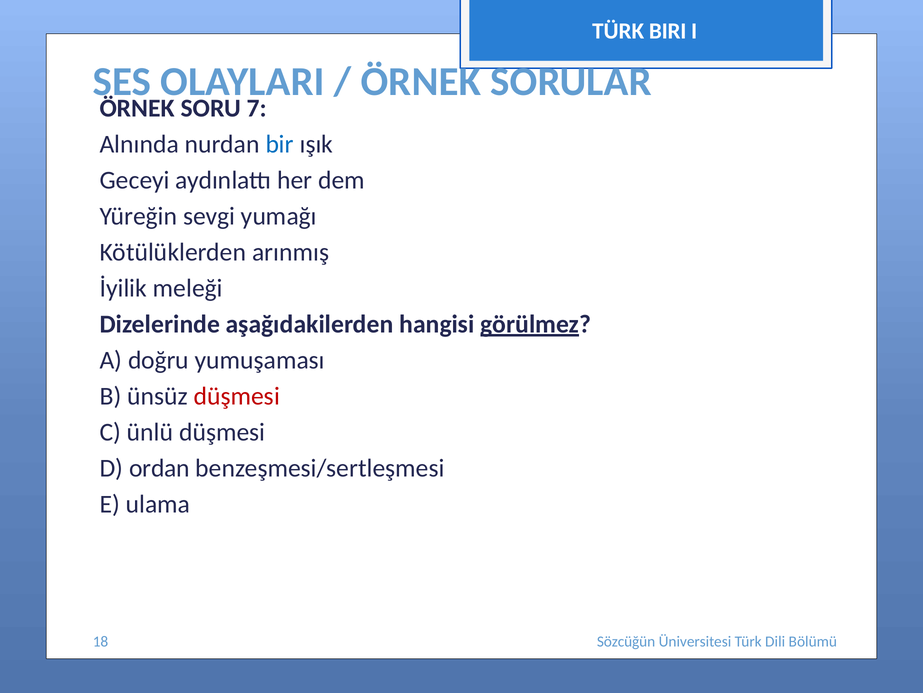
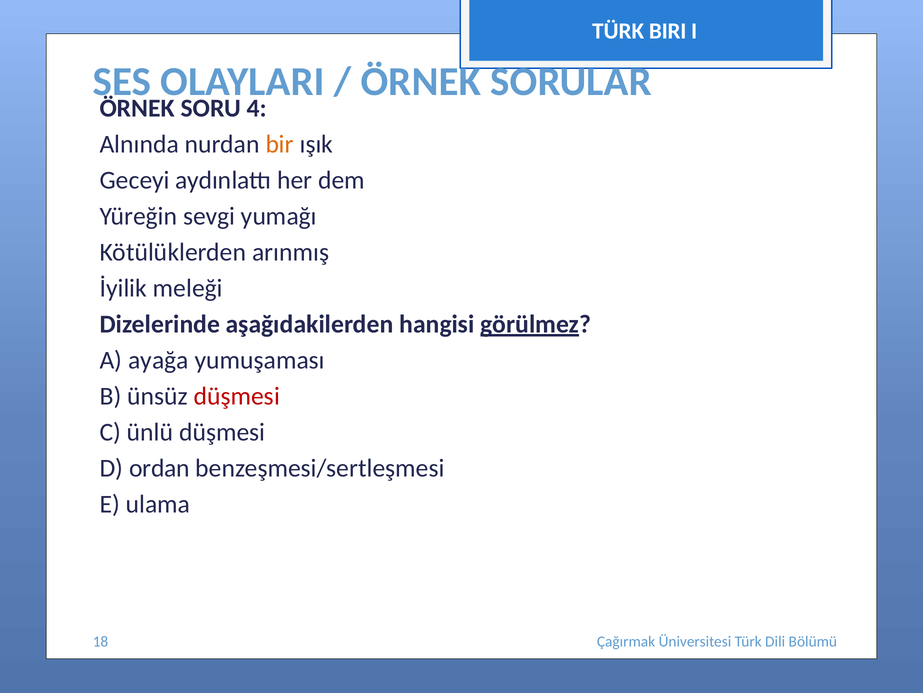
7: 7 -> 4
bir colour: blue -> orange
doğru: doğru -> ayağa
Sözcüğün: Sözcüğün -> Çağırmak
